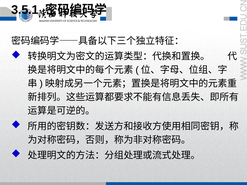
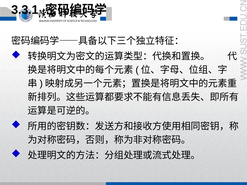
3.5.1: 3.5.1 -> 3.3.1
